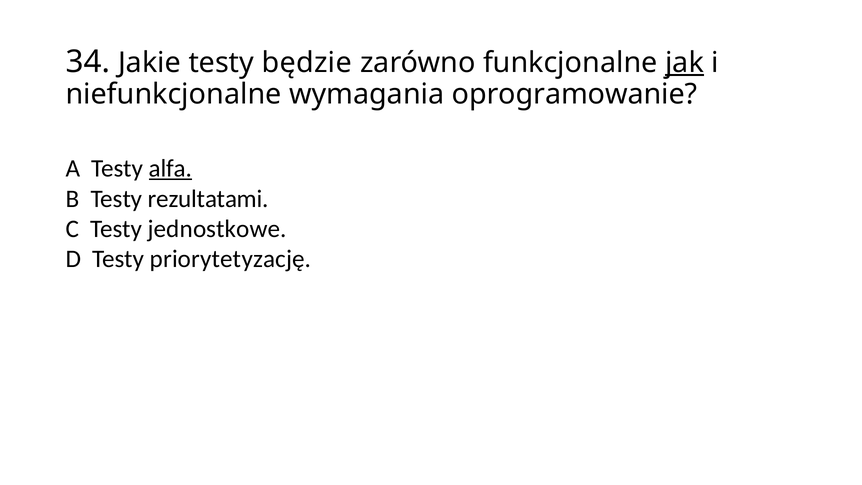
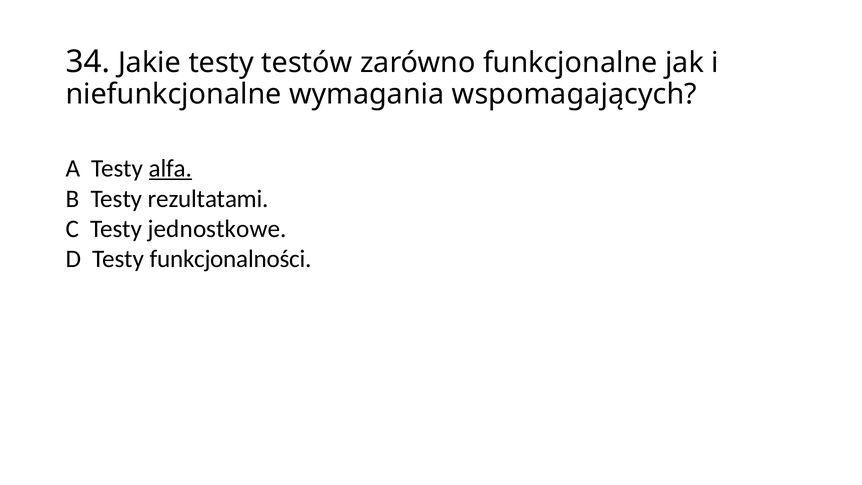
będzie: będzie -> testów
jak underline: present -> none
oprogramowanie: oprogramowanie -> wspomagających
priorytetyzację: priorytetyzację -> funkcjonalności
